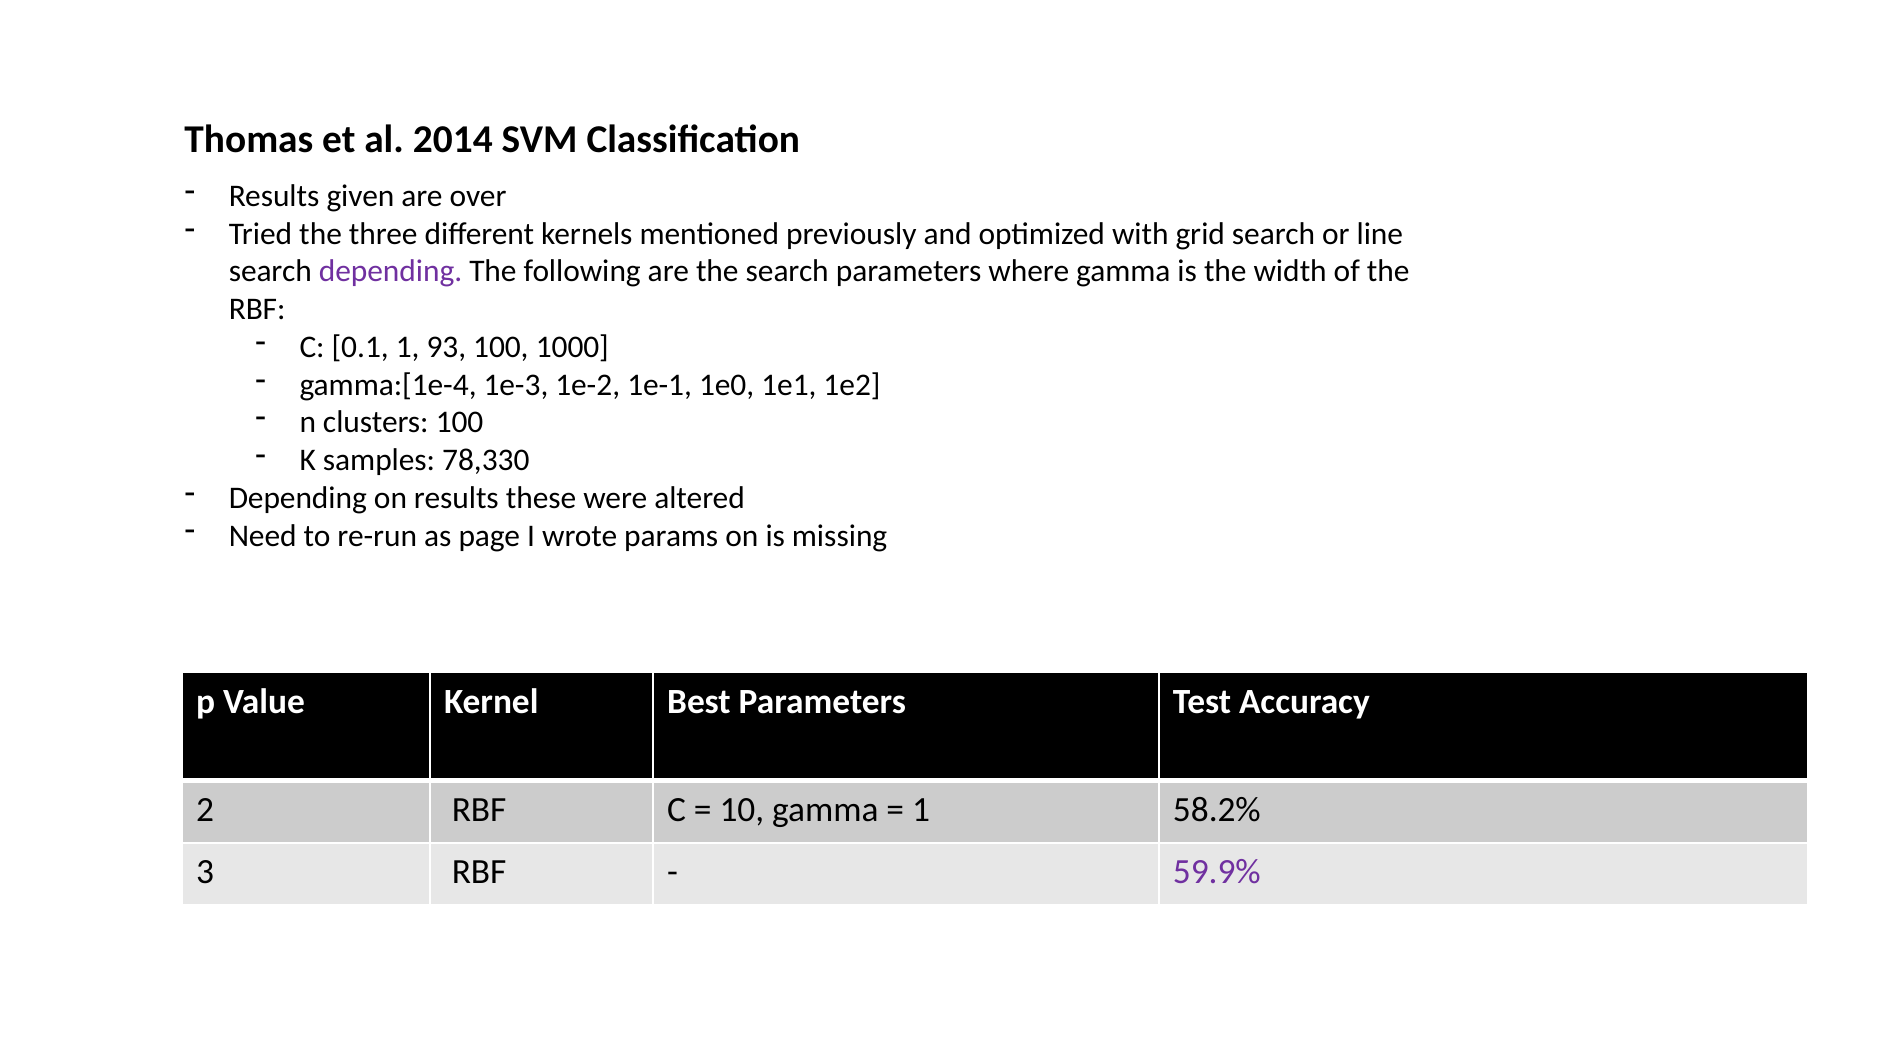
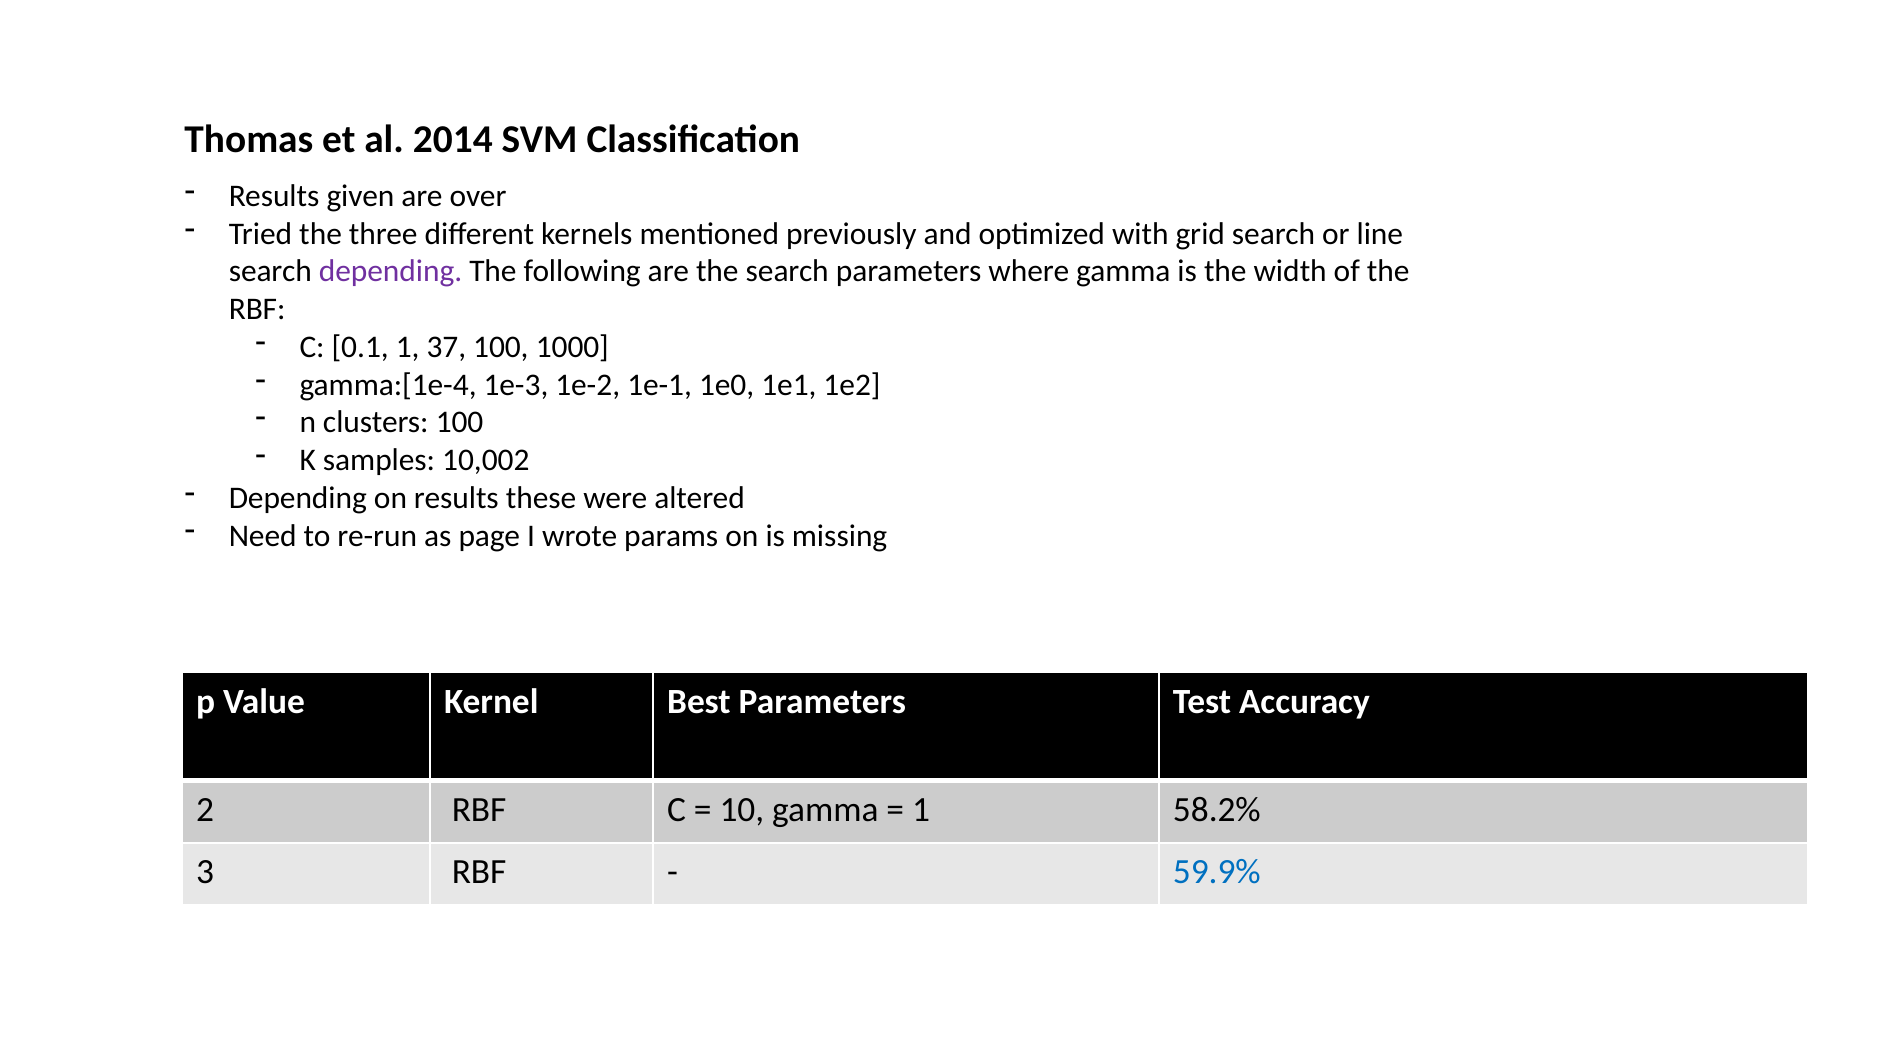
93: 93 -> 37
78,330: 78,330 -> 10,002
59.9% colour: purple -> blue
